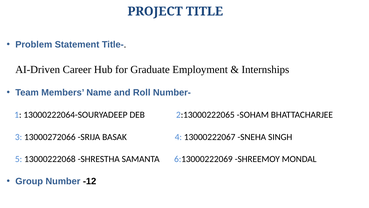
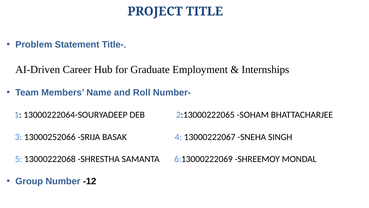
13000272066: 13000272066 -> 13000252066
